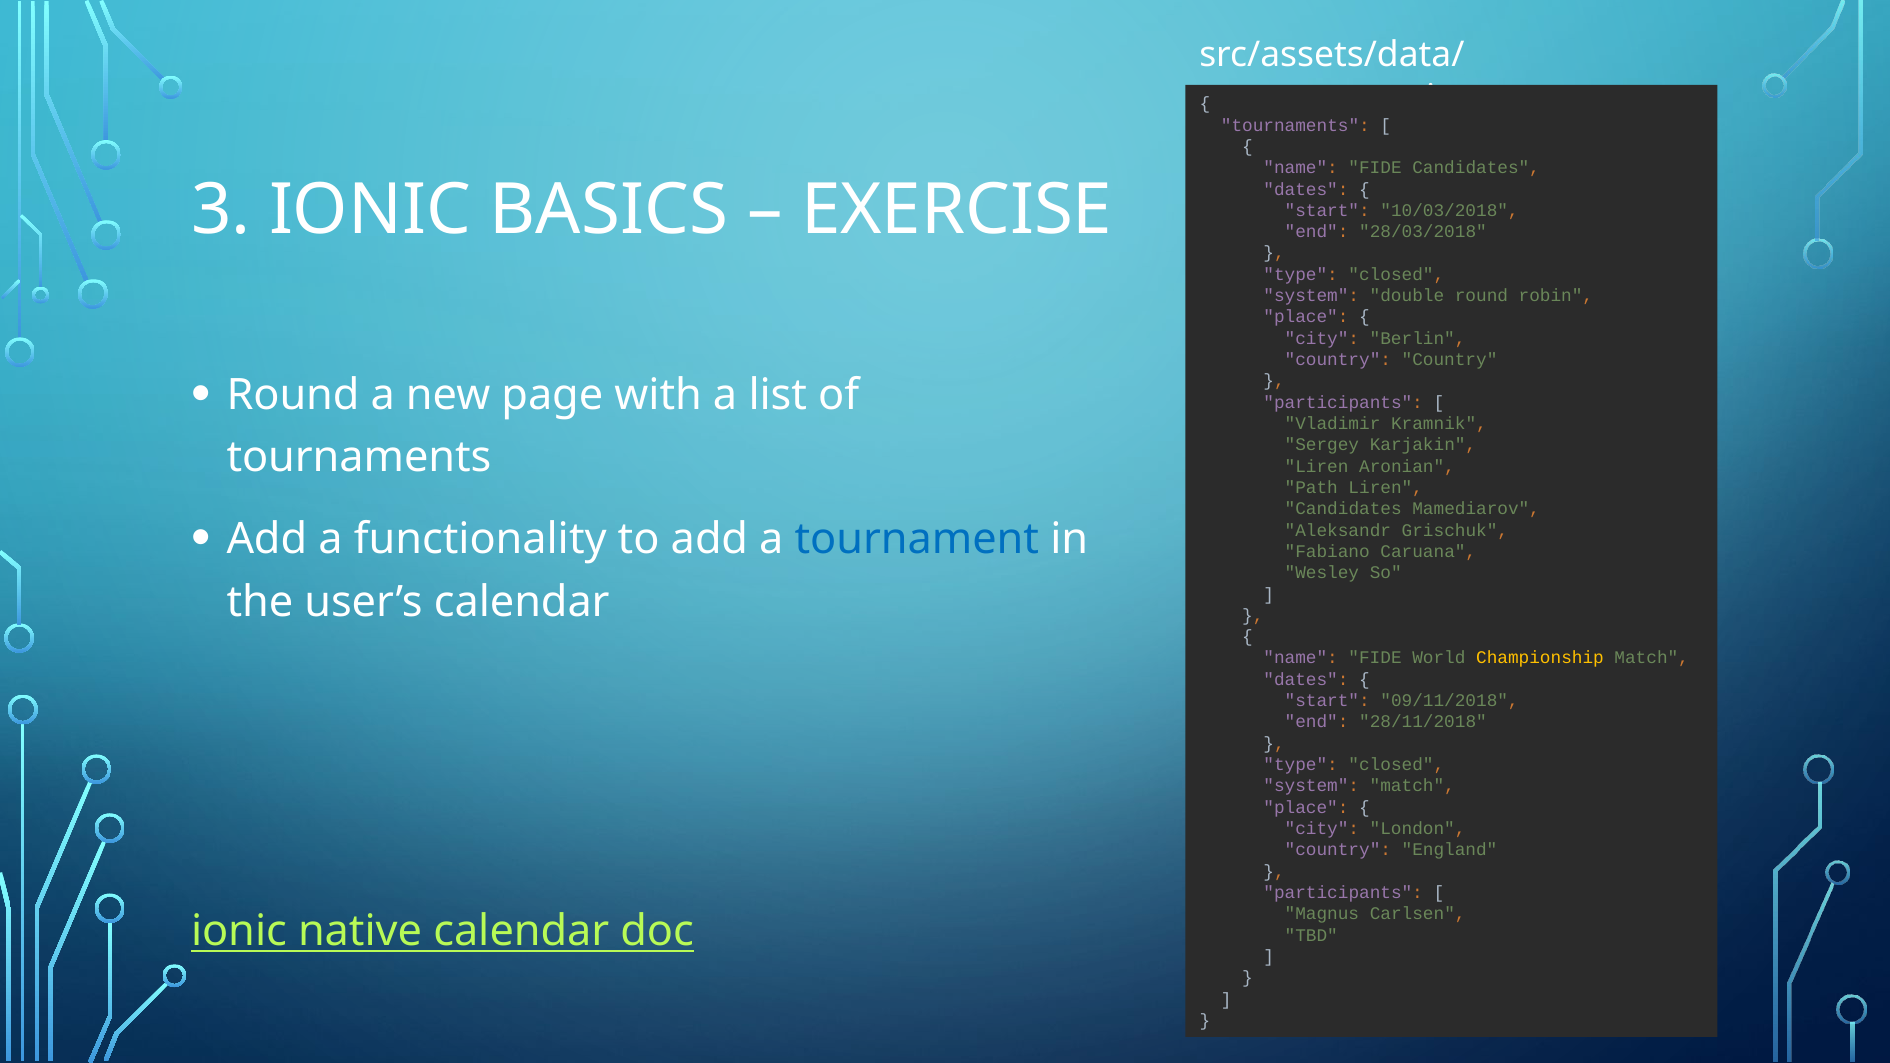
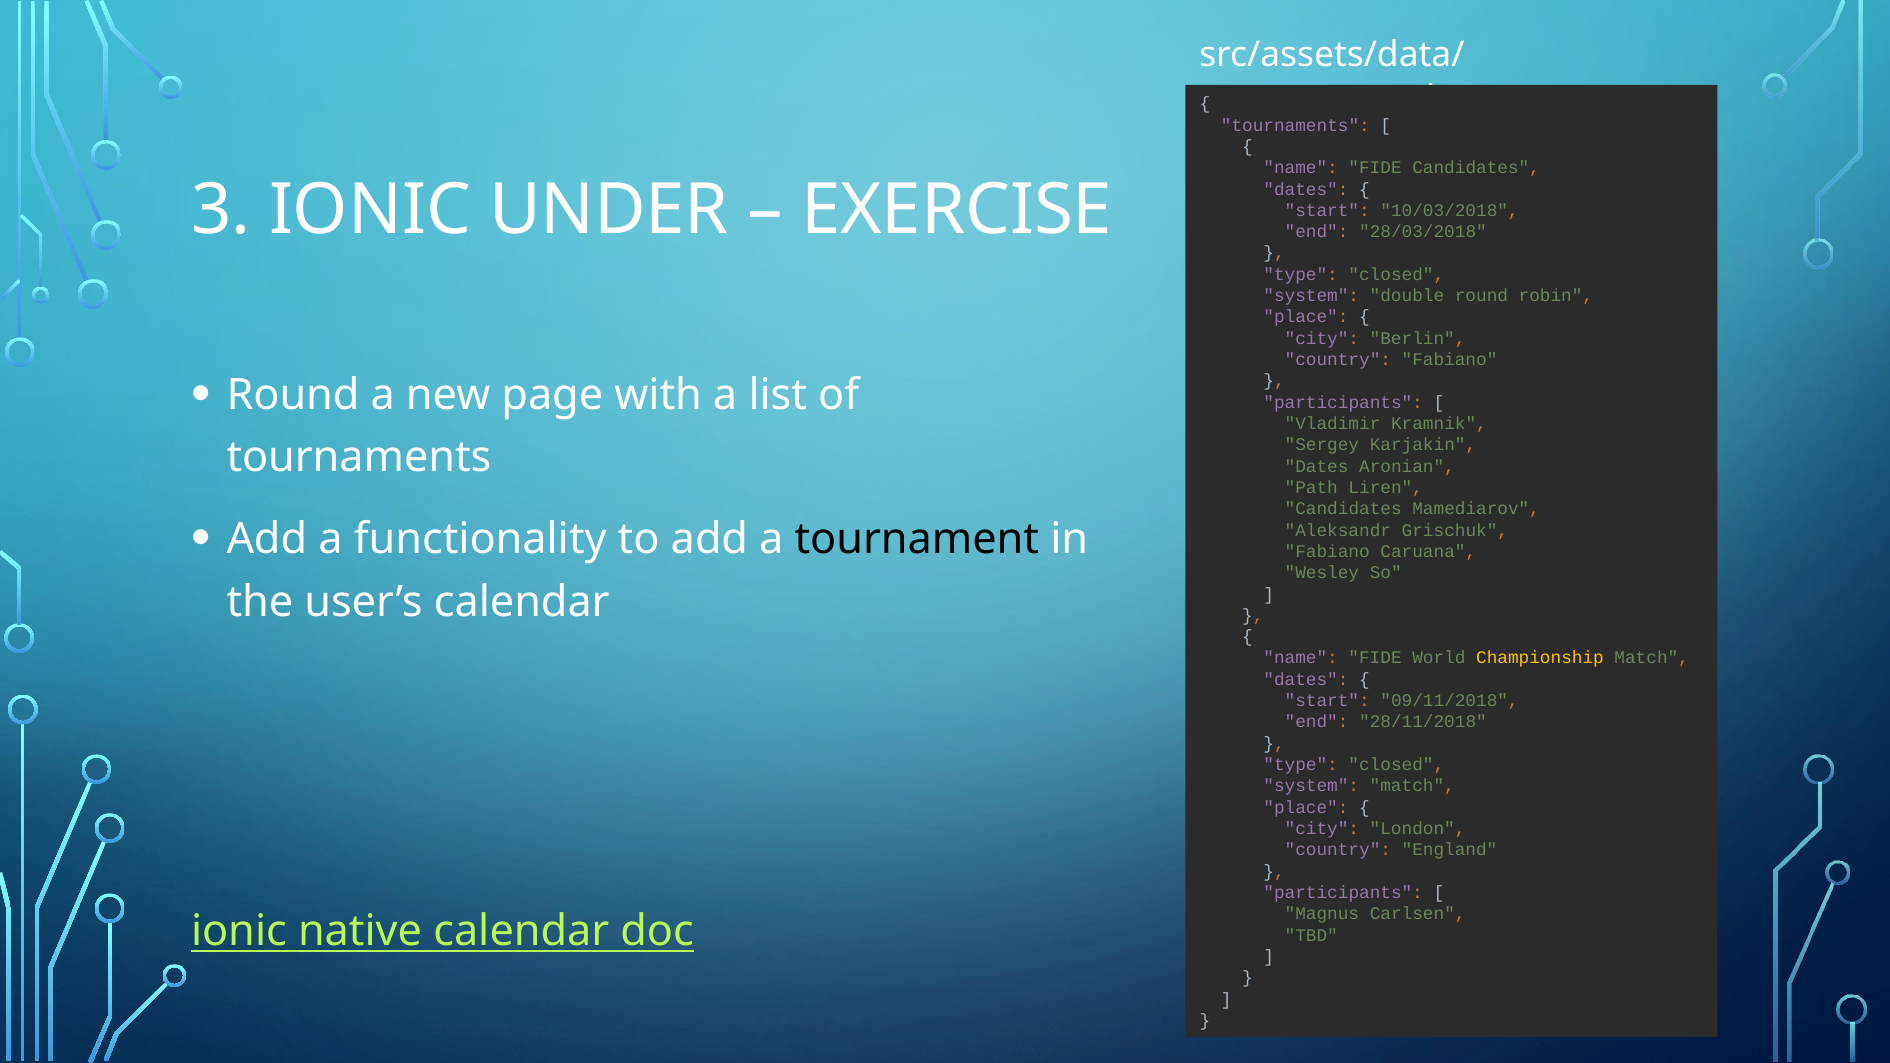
BASICS: BASICS -> UNDER
country Country: Country -> Fabiano
Liren at (1317, 466): Liren -> Dates
tournament colour: blue -> black
